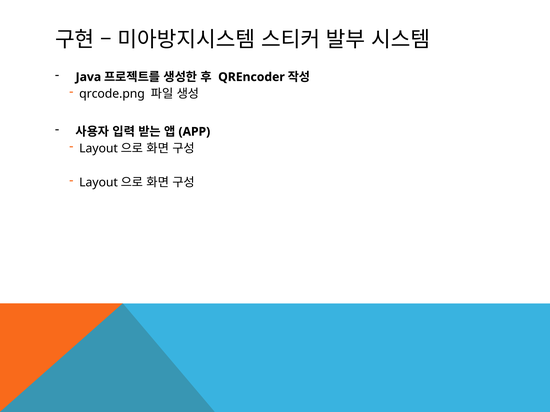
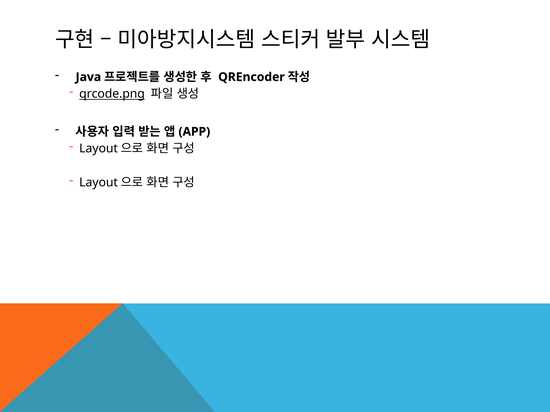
qrcode.png underline: none -> present
